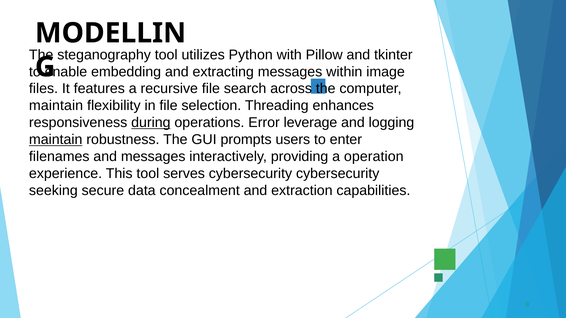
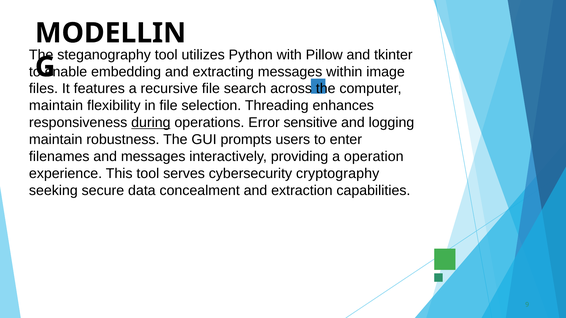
leverage: leverage -> sensitive
maintain at (56, 140) underline: present -> none
cybersecurity cybersecurity: cybersecurity -> cryptography
